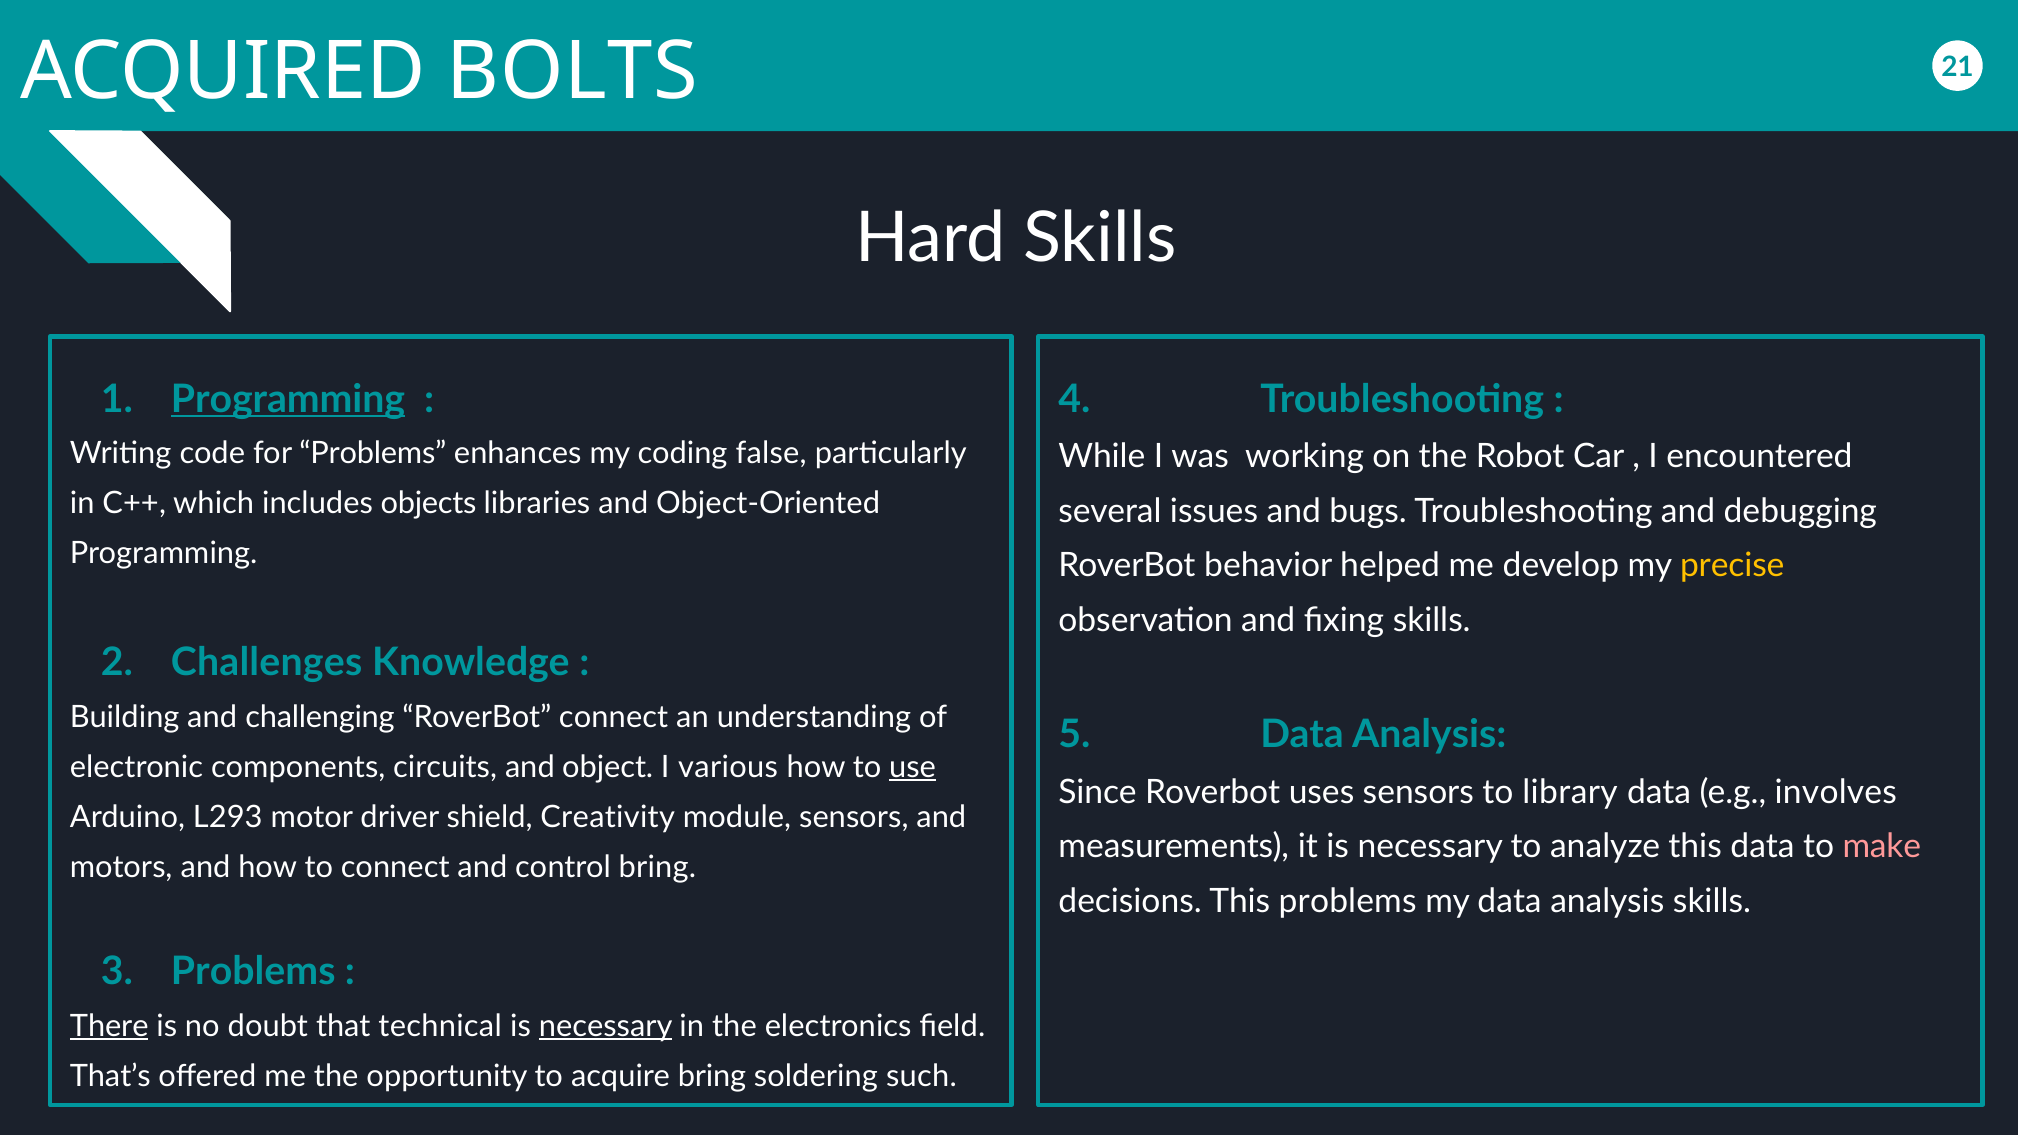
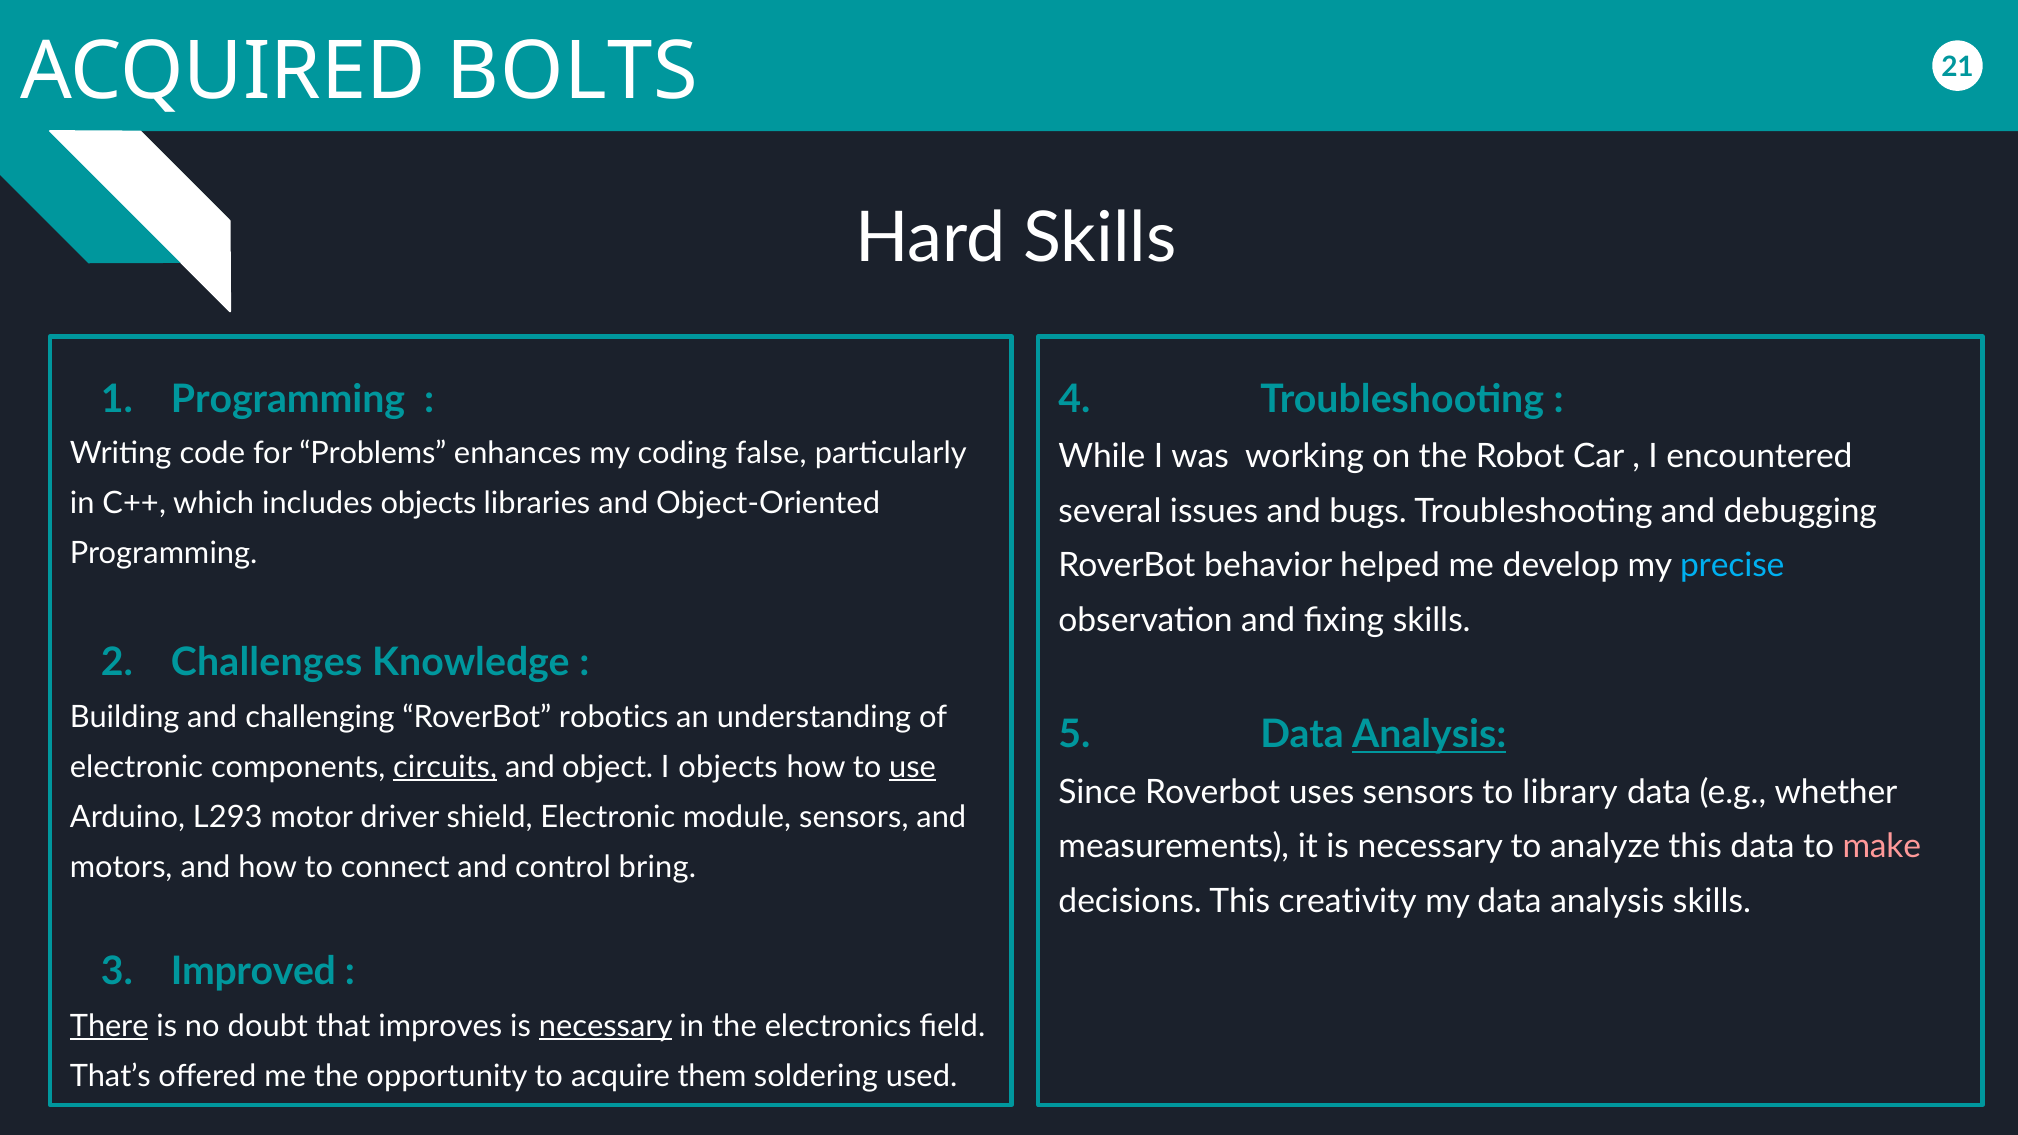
Programming at (288, 399) underline: present -> none
precise colour: yellow -> light blue
RoverBot connect: connect -> robotics
Analysis at (1429, 735) underline: none -> present
circuits underline: none -> present
I various: various -> objects
involves: involves -> whether
shield Creativity: Creativity -> Electronic
This problems: problems -> creativity
Problems at (253, 972): Problems -> Improved
technical: technical -> improves
acquire bring: bring -> them
such: such -> used
